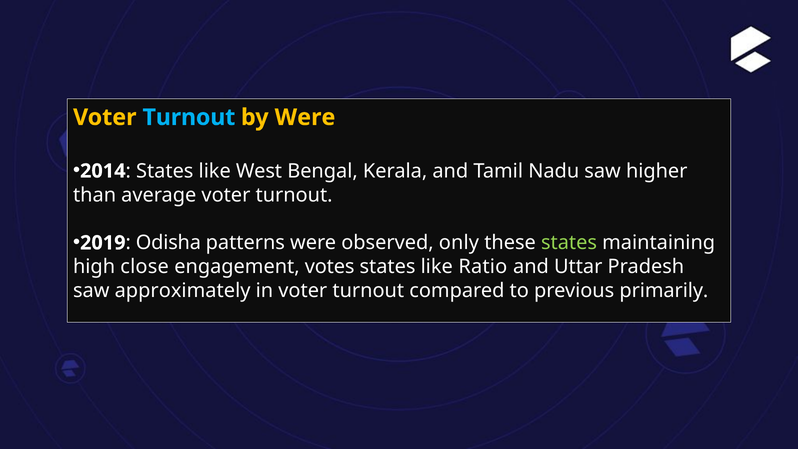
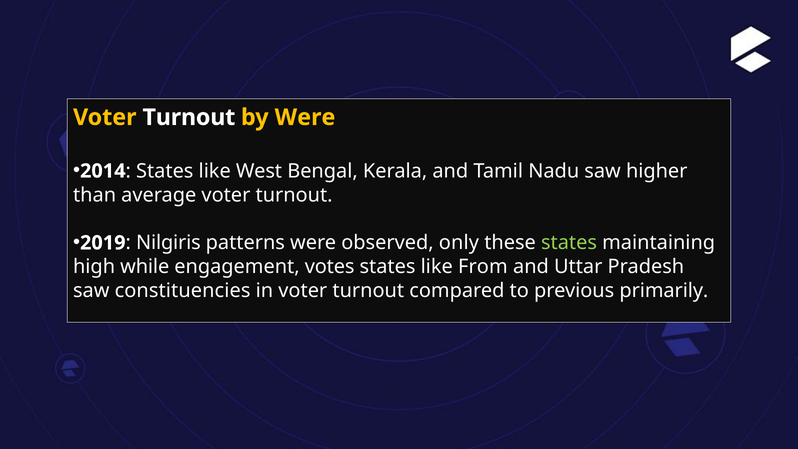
Turnout at (189, 117) colour: light blue -> white
Odisha: Odisha -> Nilgiris
close: close -> while
Ratio: Ratio -> From
approximately: approximately -> constituencies
